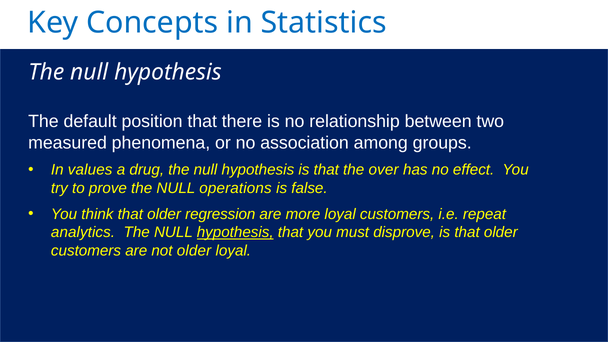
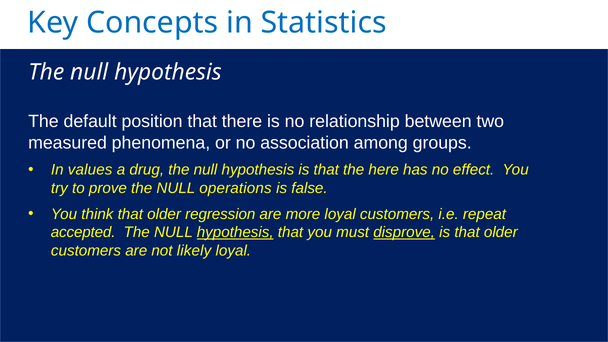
over: over -> here
analytics: analytics -> accepted
disprove underline: none -> present
not older: older -> likely
